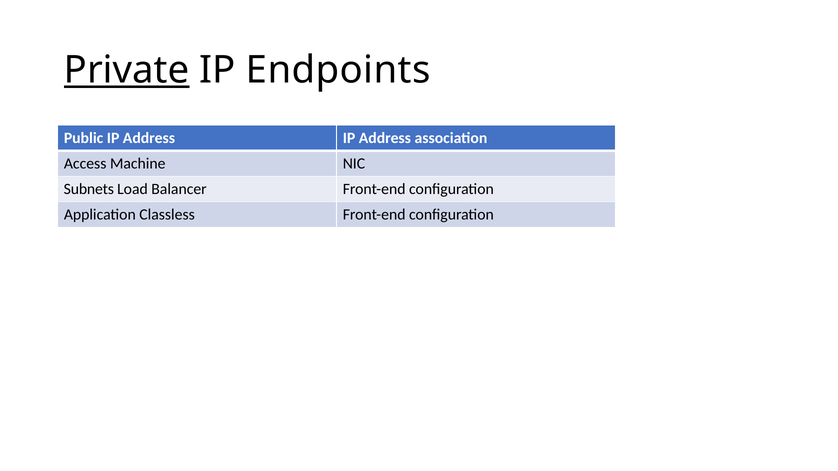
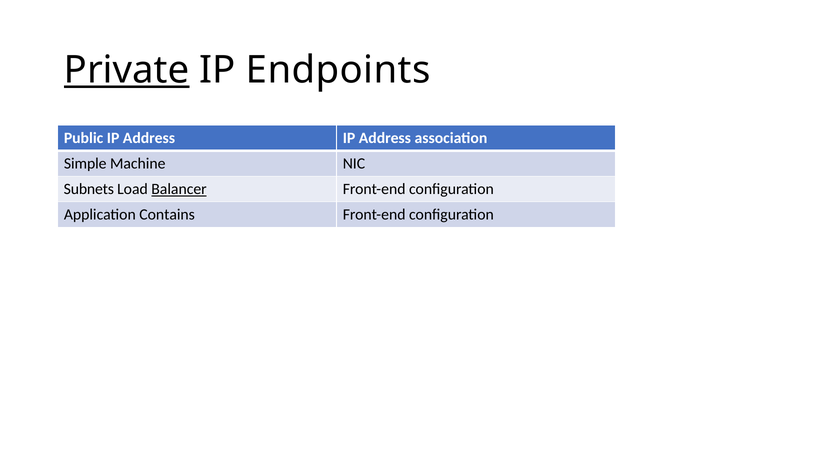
Access: Access -> Simple
Balancer underline: none -> present
Classless: Classless -> Contains
